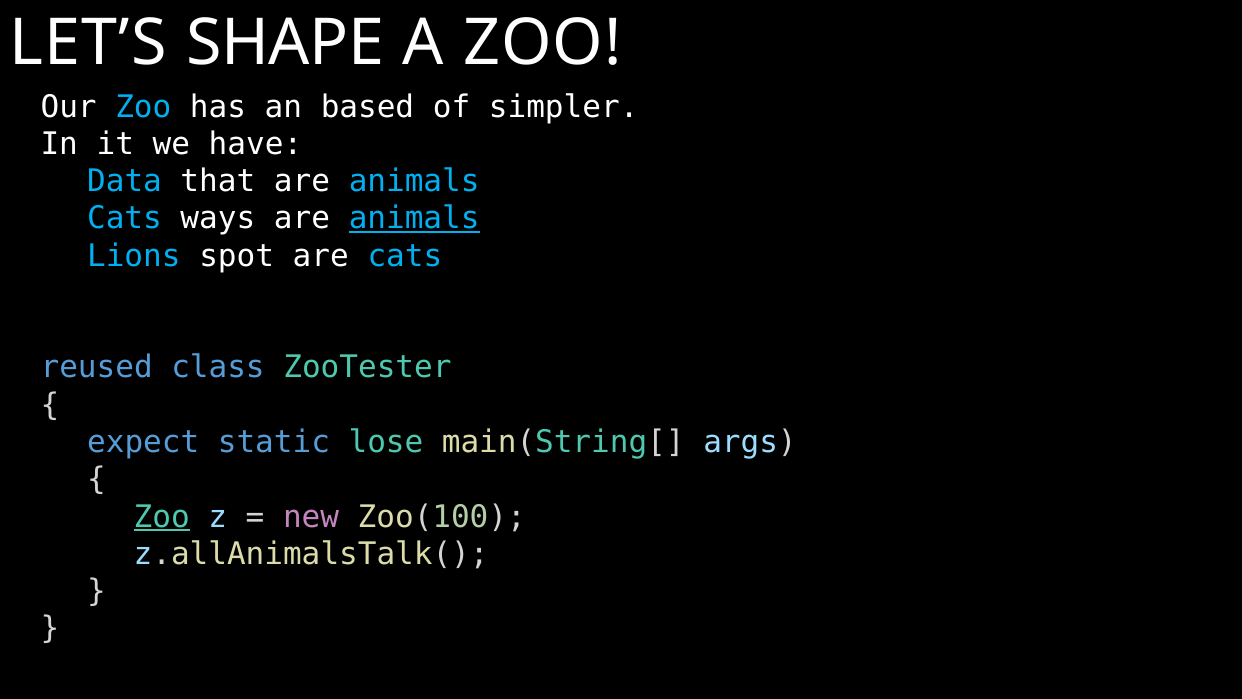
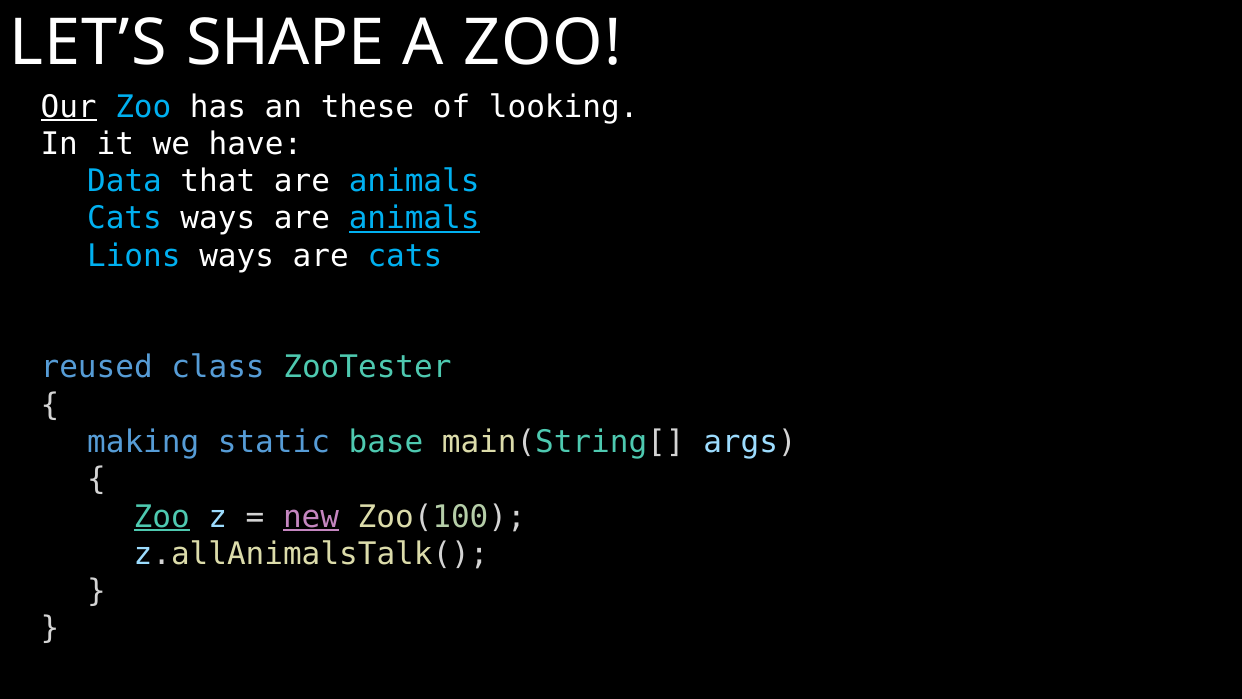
Our underline: none -> present
based: based -> these
simpler: simpler -> looking
Lions spot: spot -> ways
expect: expect -> making
lose: lose -> base
new underline: none -> present
